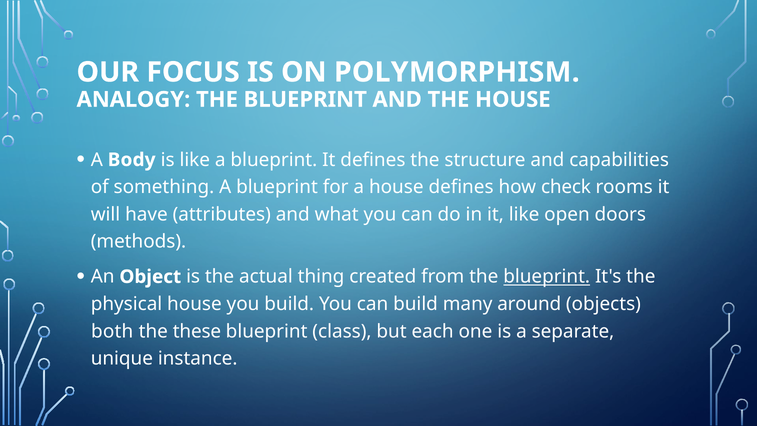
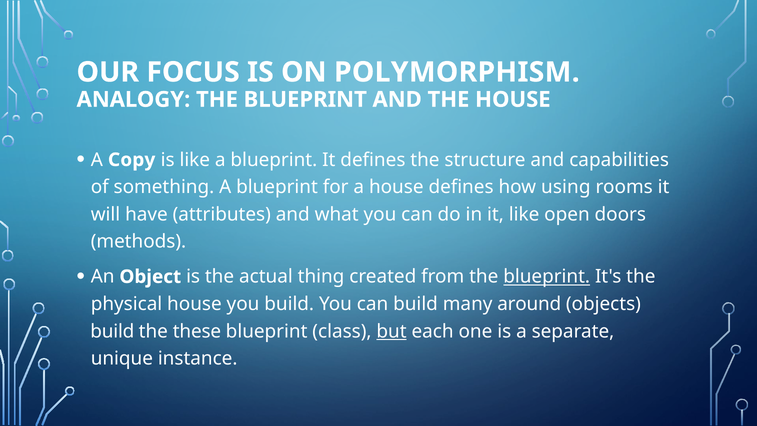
Body: Body -> Copy
check: check -> using
both at (112, 331): both -> build
but underline: none -> present
